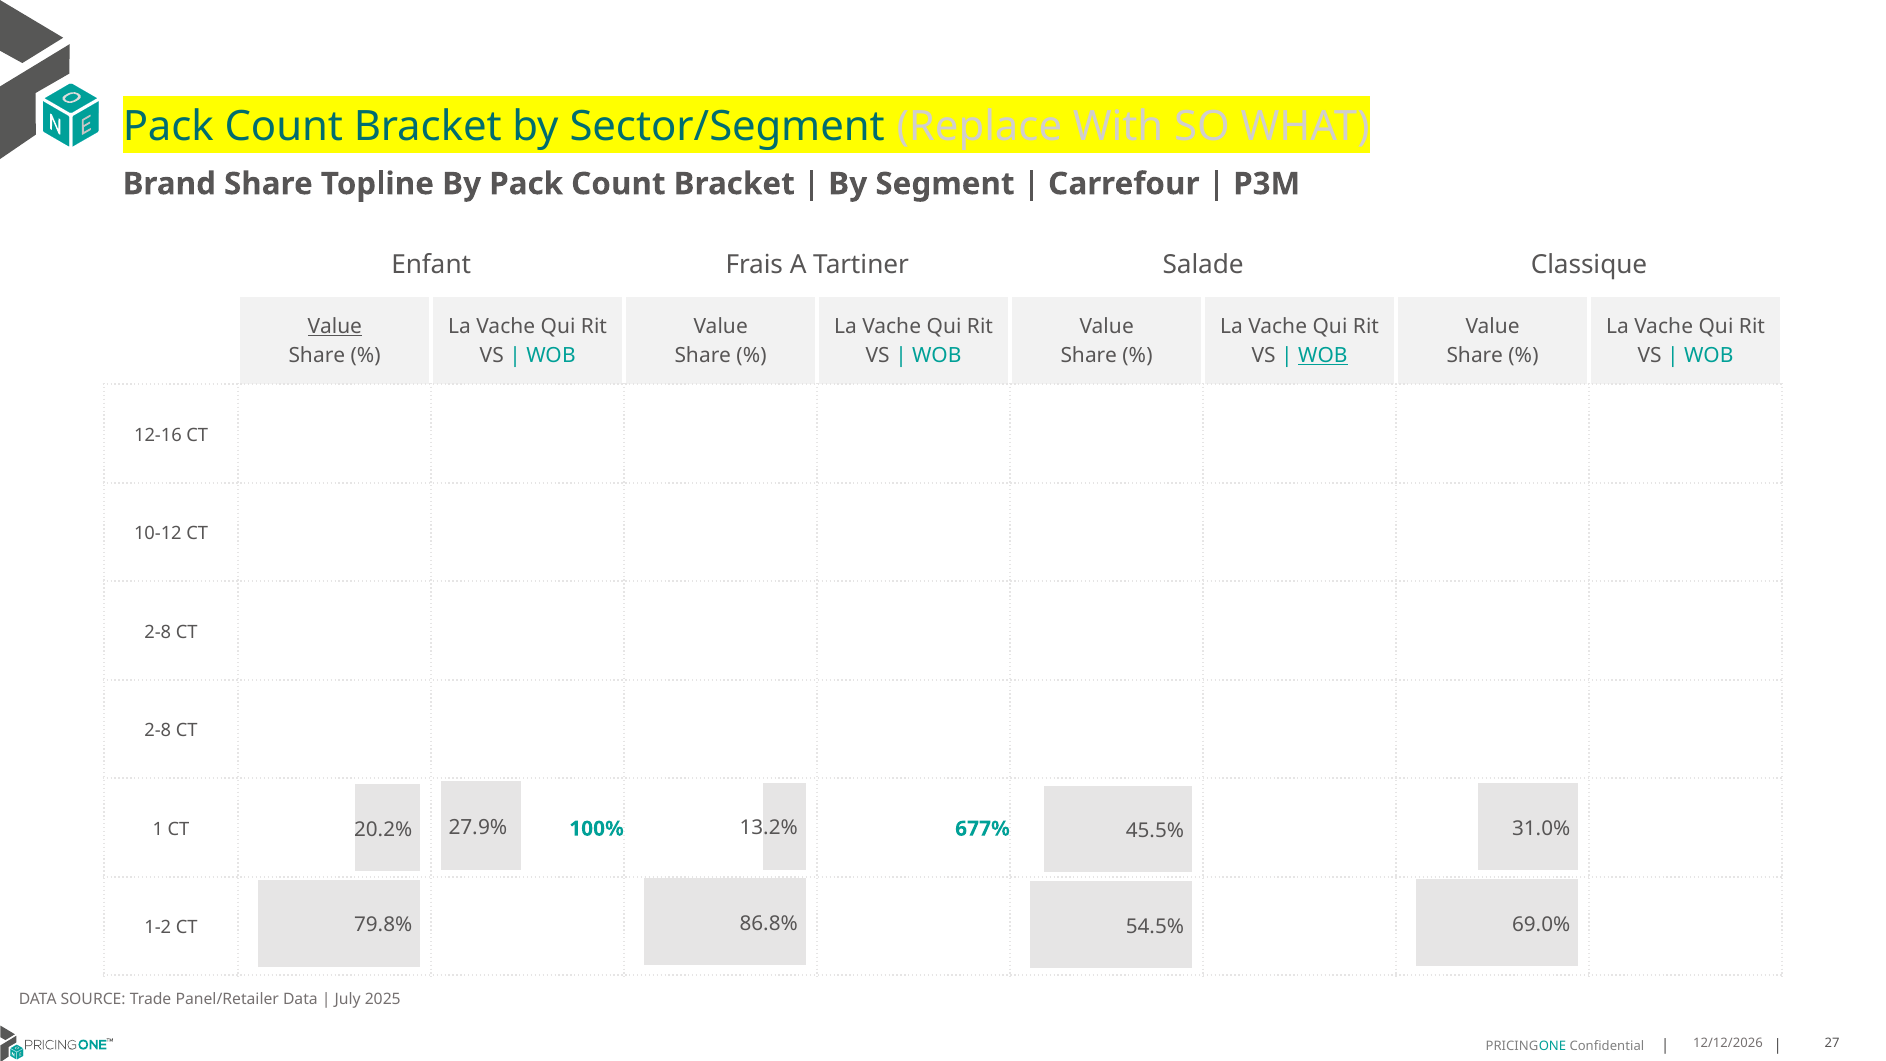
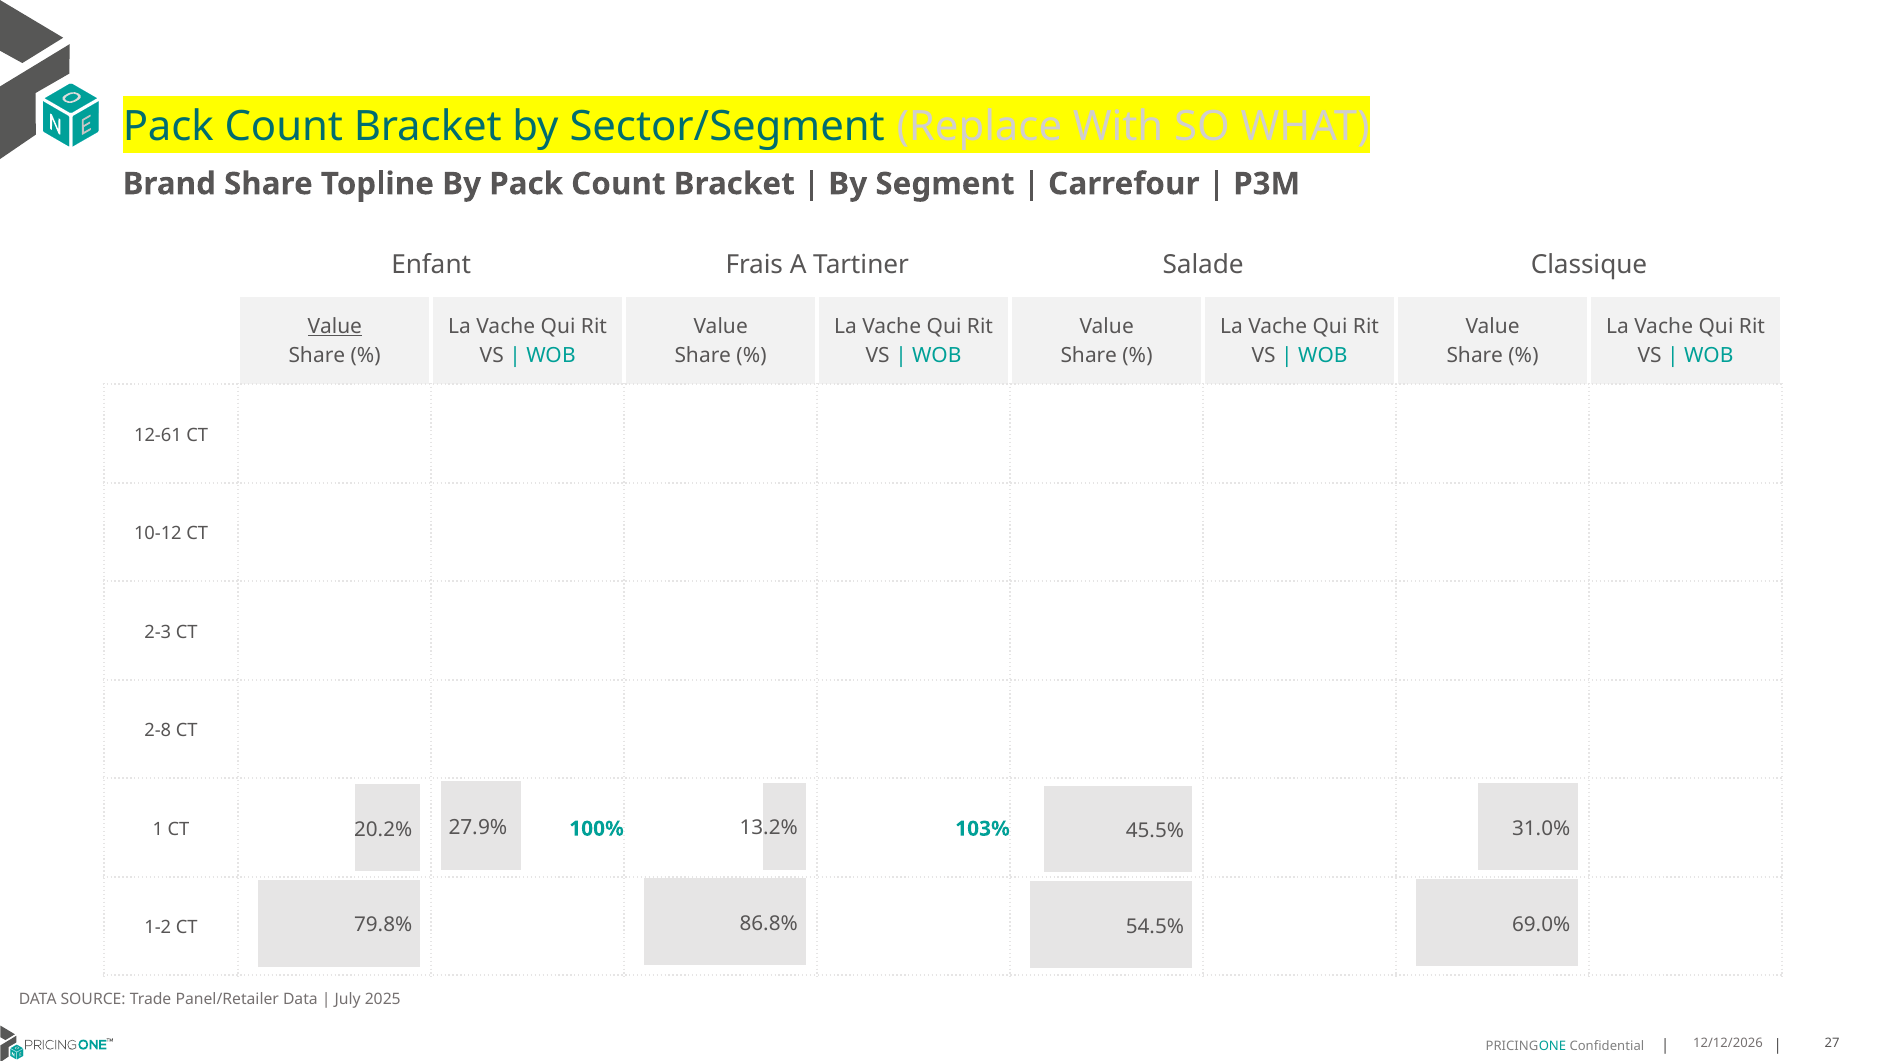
WOB at (1323, 355) underline: present -> none
12-16: 12-16 -> 12-61
2-8 at (158, 632): 2-8 -> 2-3
677%: 677% -> 103%
